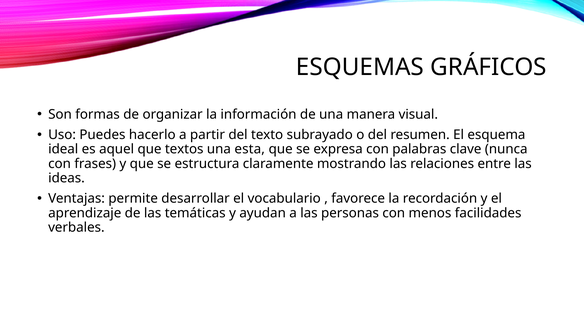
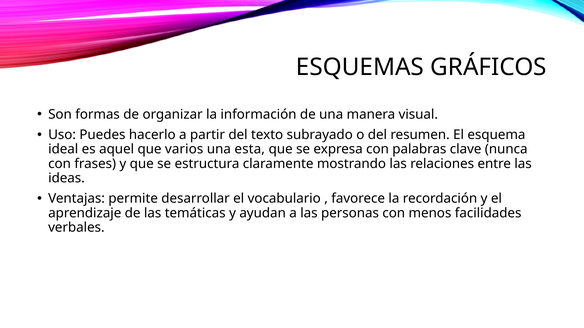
textos: textos -> varios
